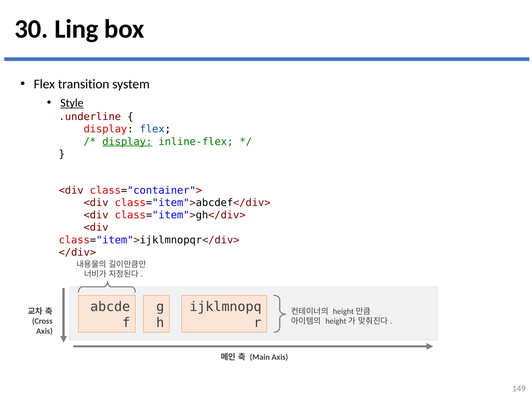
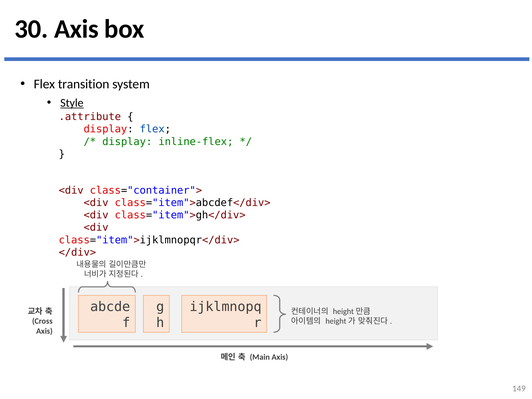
30 Ling: Ling -> Axis
.underline: .underline -> .attribute
display at (127, 142) underline: present -> none
